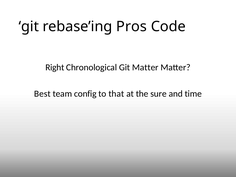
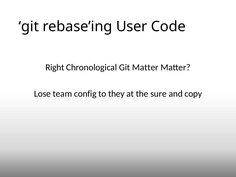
Pros: Pros -> User
Best: Best -> Lose
that: that -> they
time: time -> copy
